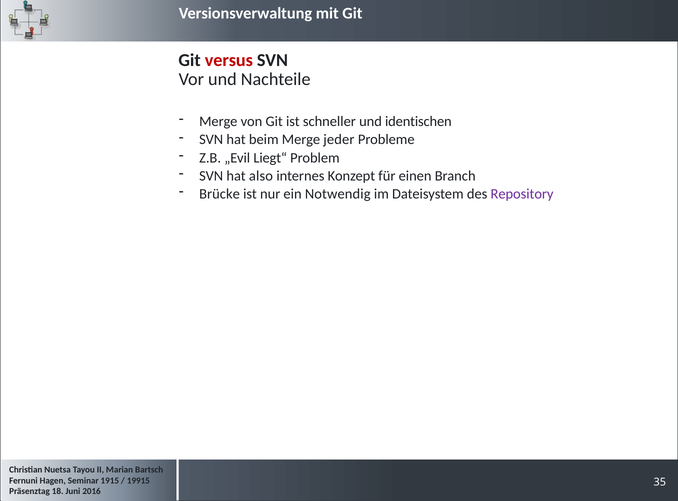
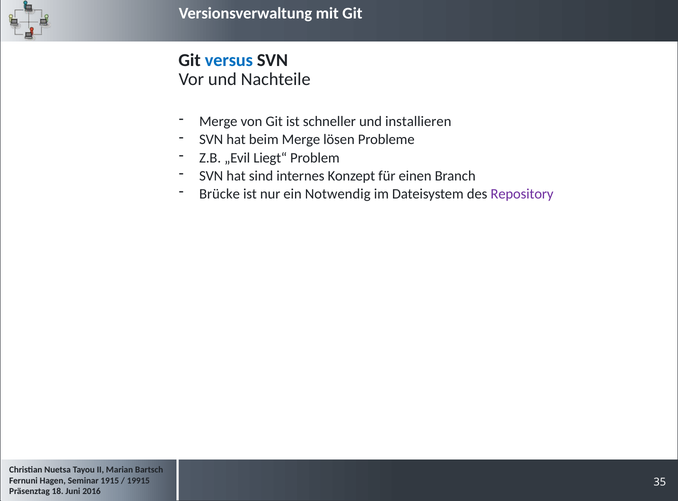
versus colour: red -> blue
identischen: identischen -> installieren
jeder: jeder -> lösen
also: also -> sind
